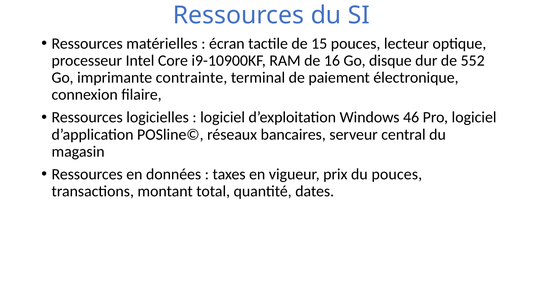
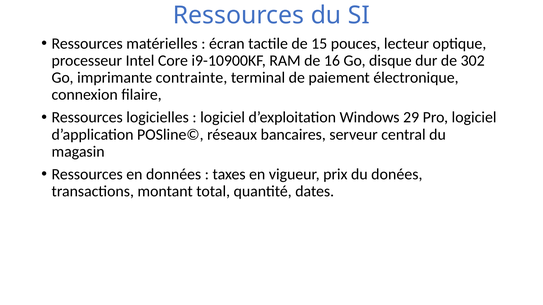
552: 552 -> 302
46: 46 -> 29
du pouces: pouces -> donées
